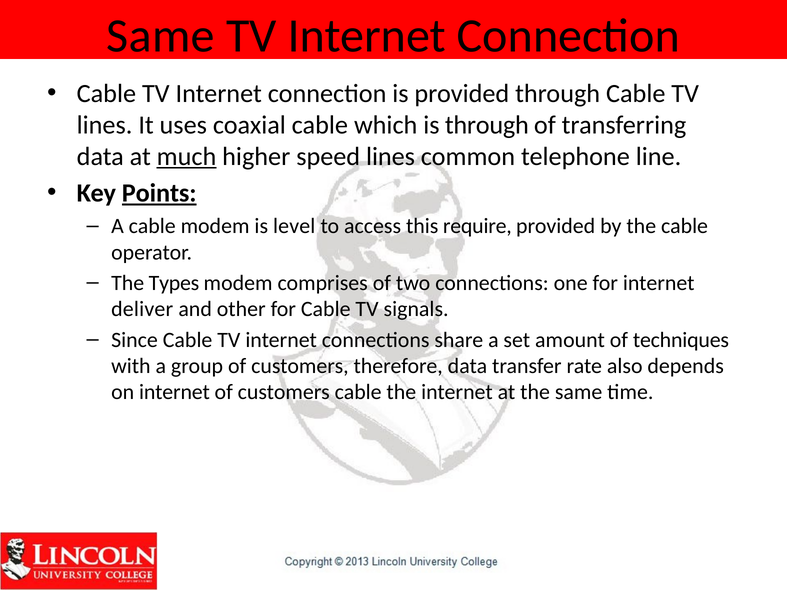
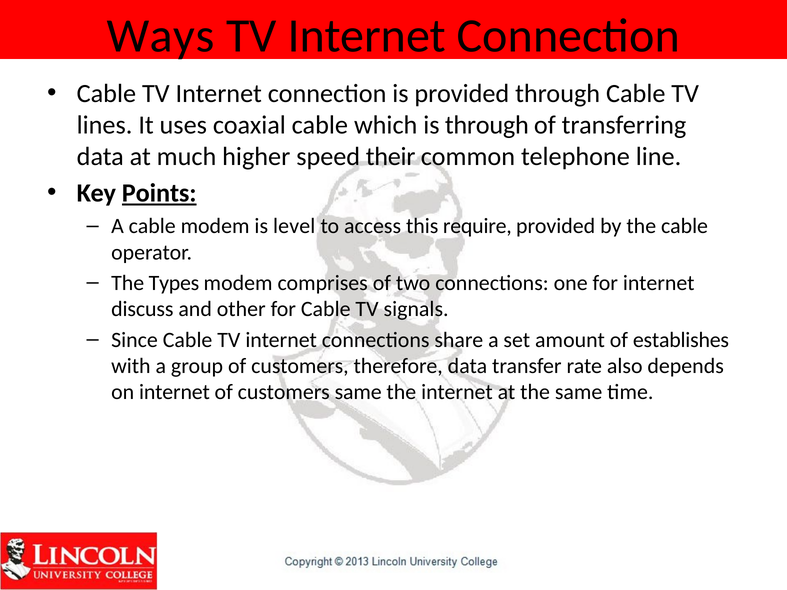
Same at (161, 36): Same -> Ways
much underline: present -> none
speed lines: lines -> their
deliver: deliver -> discuss
techniques: techniques -> establishes
customers cable: cable -> same
